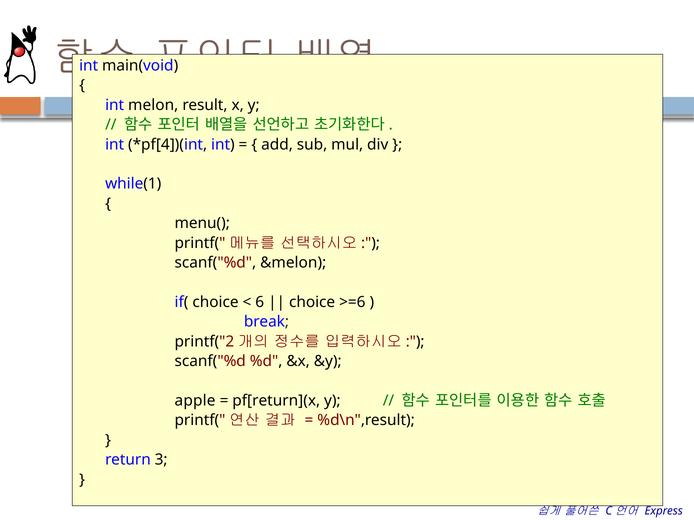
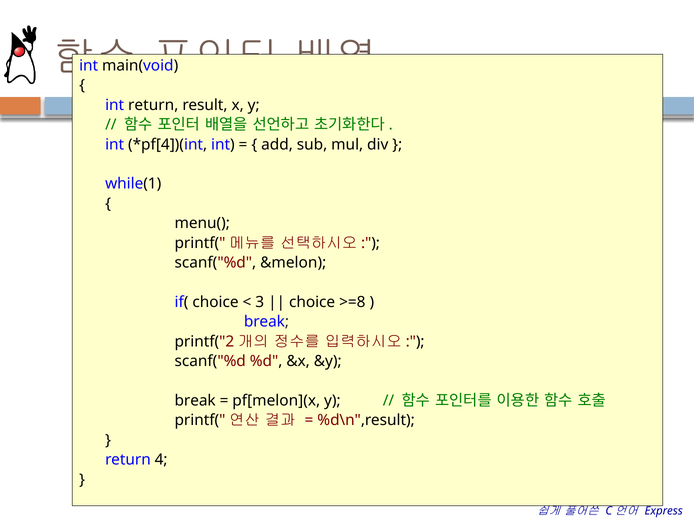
int melon: melon -> return
6: 6 -> 3
>=6: >=6 -> >=8
apple at (195, 401): apple -> break
pf[return](x: pf[return](x -> pf[melon](x
3: 3 -> 4
